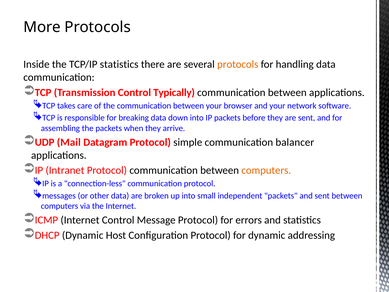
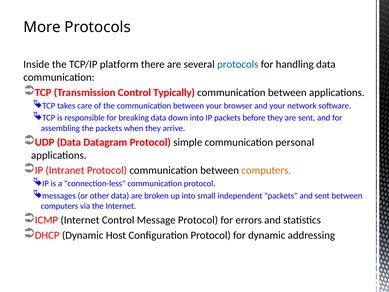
TCP/IP statistics: statistics -> platform
protocols at (238, 64) colour: orange -> blue
UDP Mail: Mail -> Data
balancer: balancer -> personal
